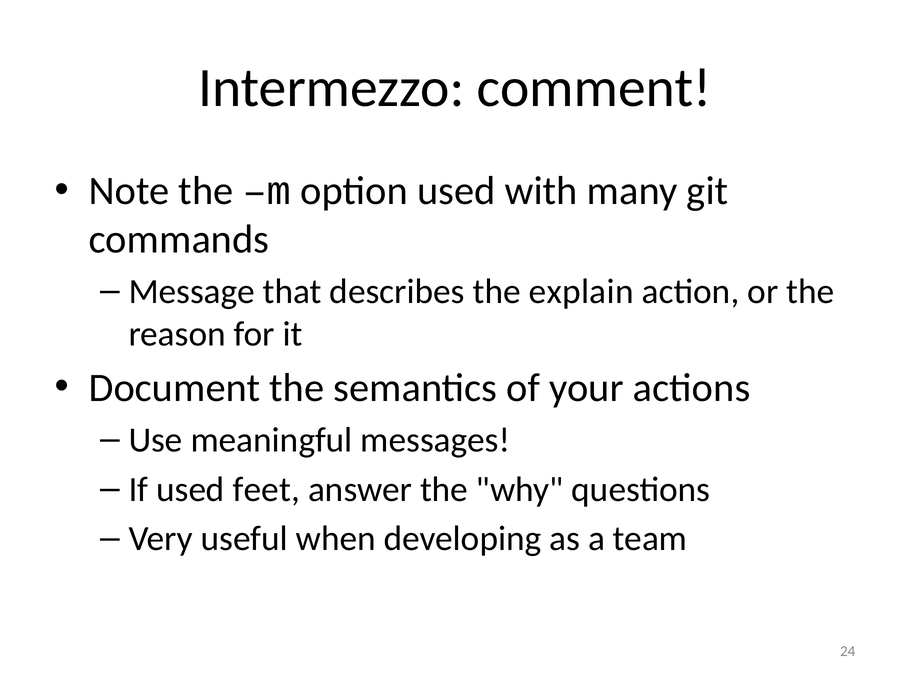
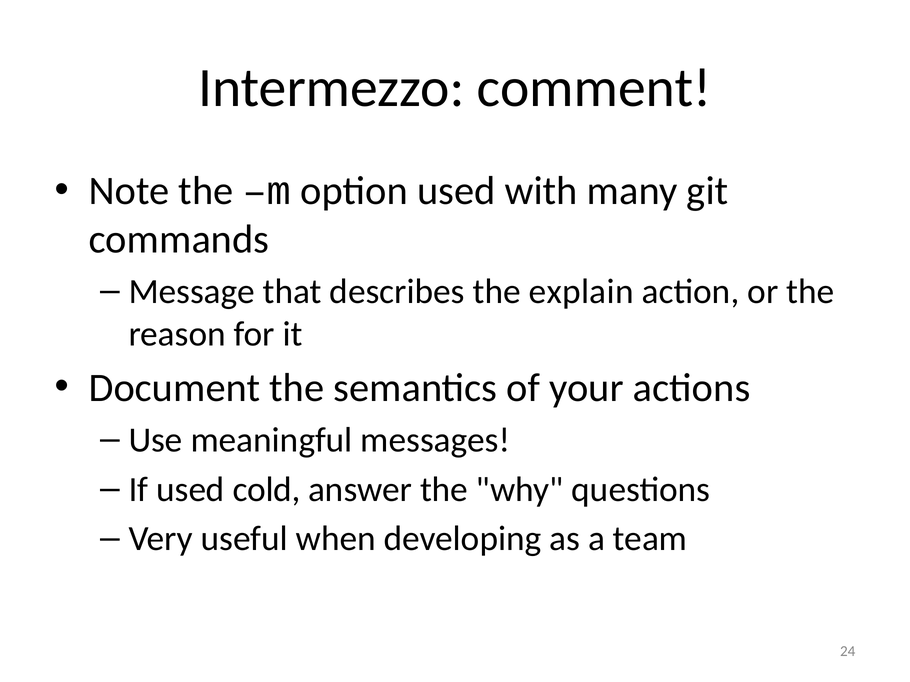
feet: feet -> cold
